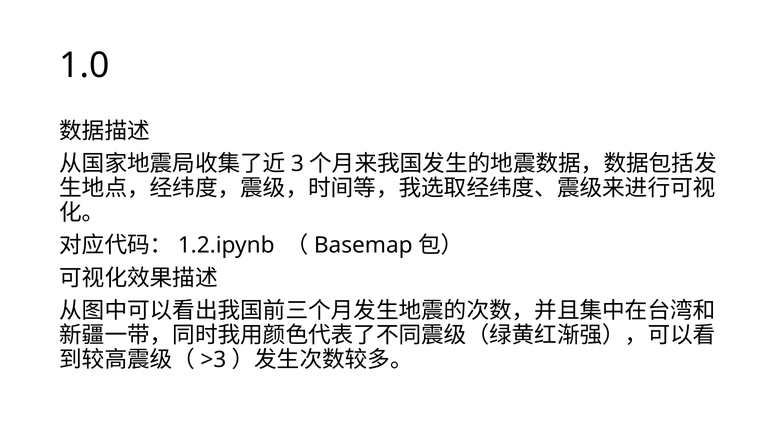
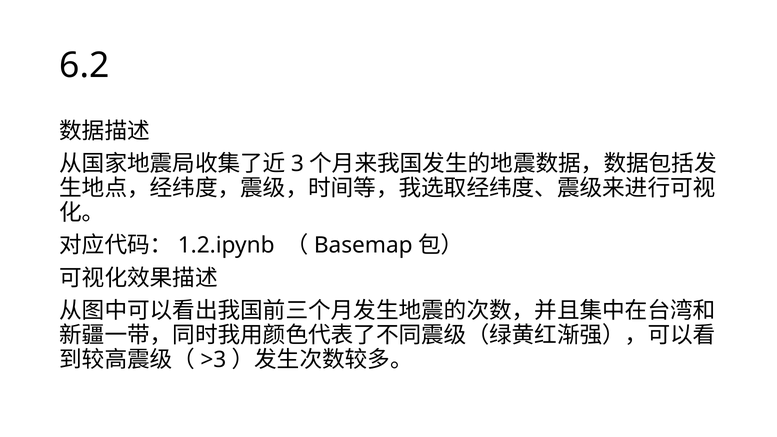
1.0: 1.0 -> 6.2
